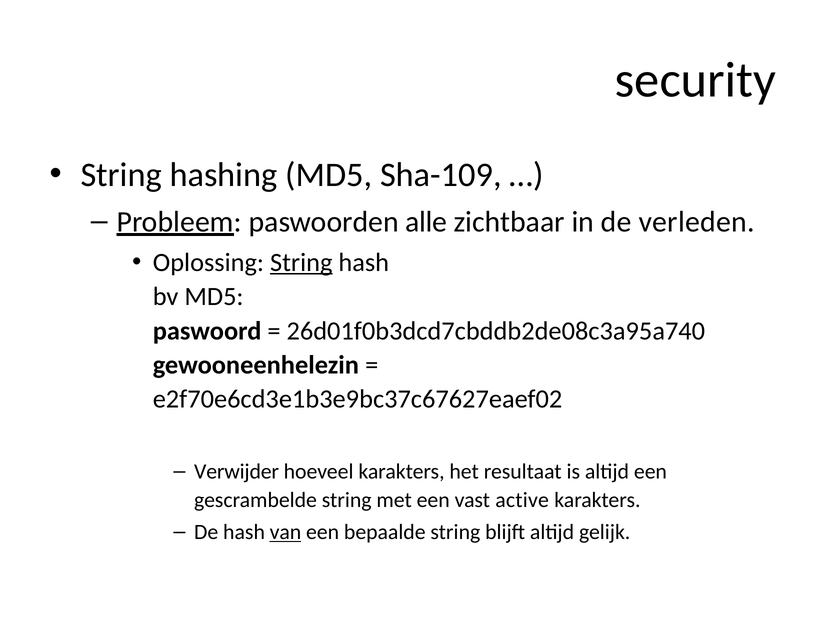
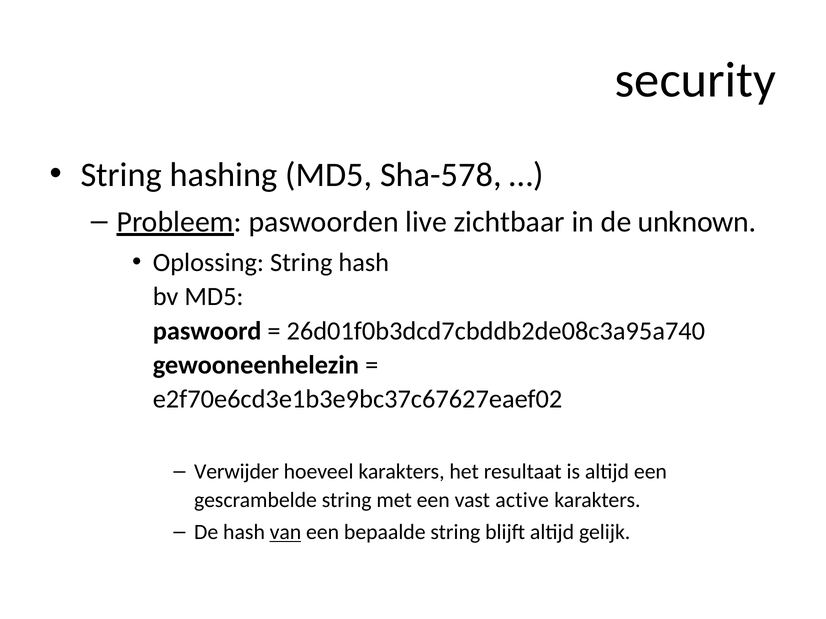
Sha-109: Sha-109 -> Sha-578
alle: alle -> live
verleden: verleden -> unknown
String at (301, 263) underline: present -> none
